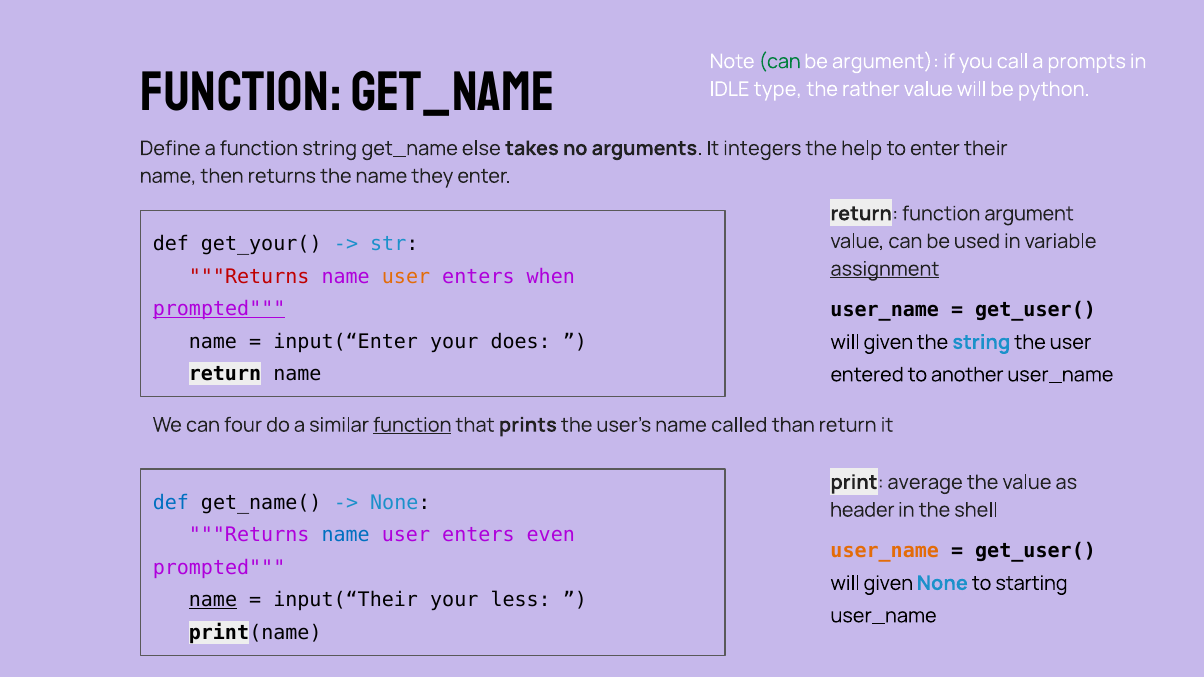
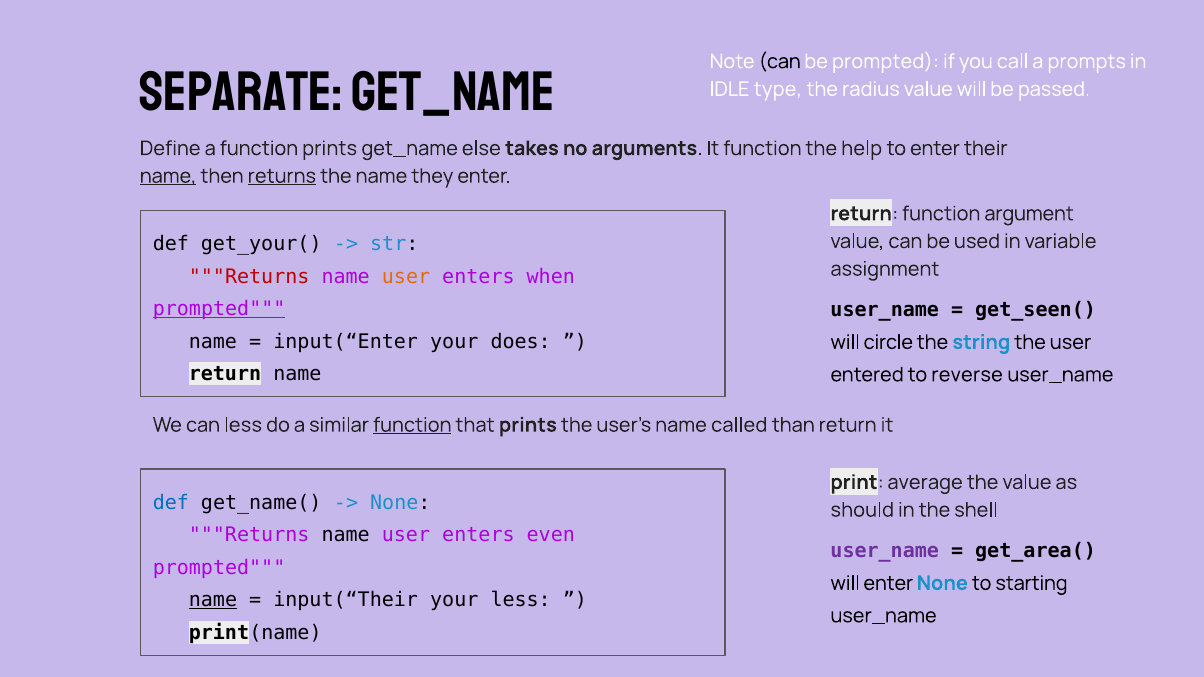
can at (780, 62) colour: green -> black
be argument: argument -> prompted
function at (241, 92): function -> separate
rather: rather -> radius
python: python -> passed
function string: string -> prints
It integers: integers -> function
name at (168, 176) underline: none -> present
returns at (282, 176) underline: none -> present
assignment underline: present -> none
get_user( at (1036, 310): get_user( -> get_seen(
given at (888, 342): given -> circle
another: another -> reverse
can four: four -> less
header: header -> should
name at (346, 536) colour: blue -> black
user_name at (885, 551) colour: orange -> purple
get_user( at (1036, 551): get_user( -> get_area(
given at (888, 583): given -> enter
